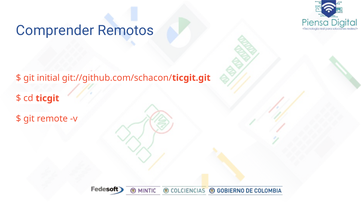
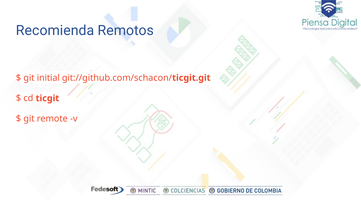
Comprender: Comprender -> Recomienda
